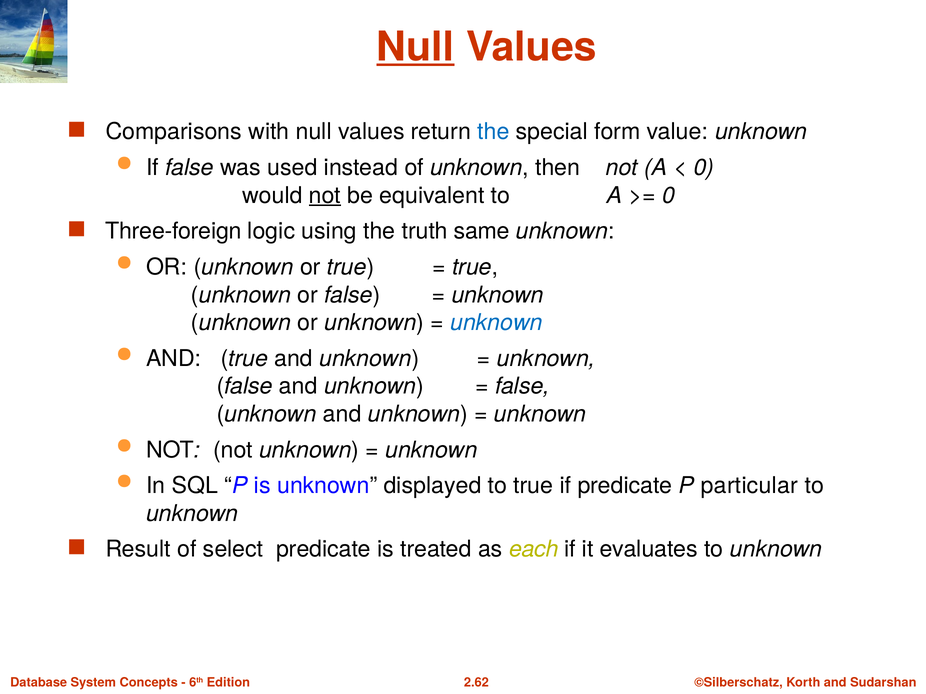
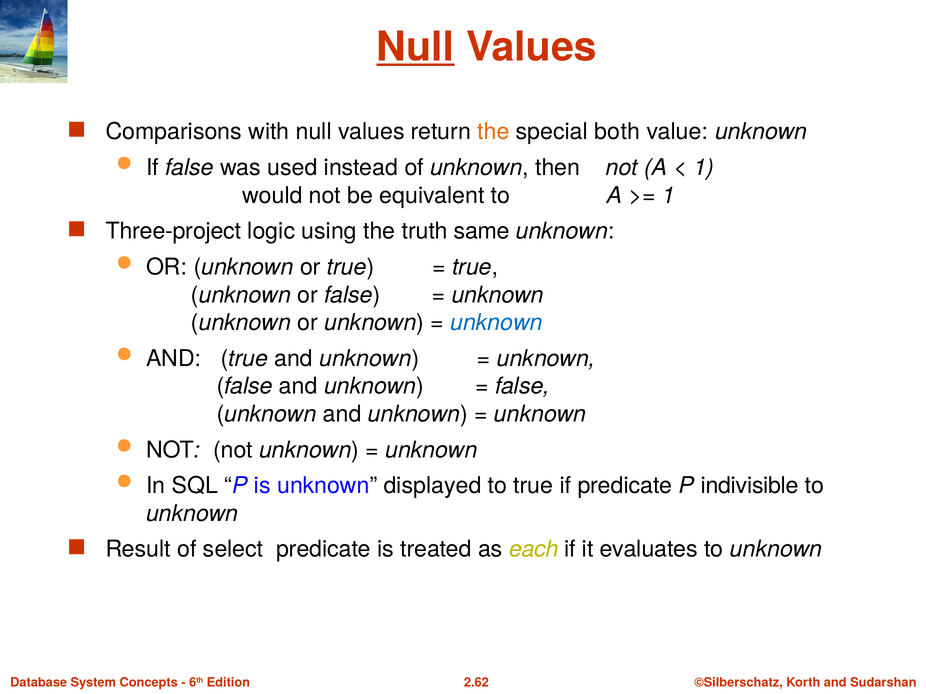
the at (493, 132) colour: blue -> orange
form: form -> both
0 at (704, 168): 0 -> 1
not at (325, 196) underline: present -> none
0 at (669, 196): 0 -> 1
Three-foreign: Three-foreign -> Three-project
particular: particular -> indivisible
